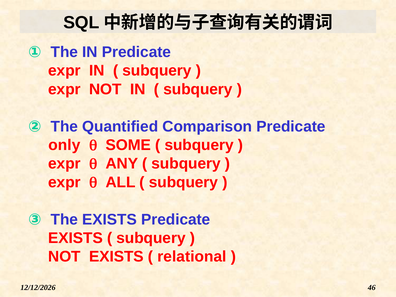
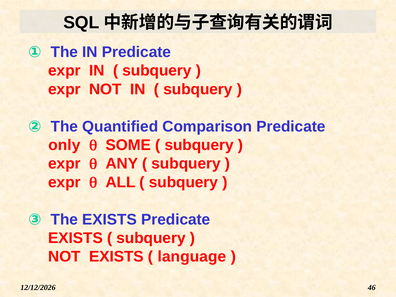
relational: relational -> language
